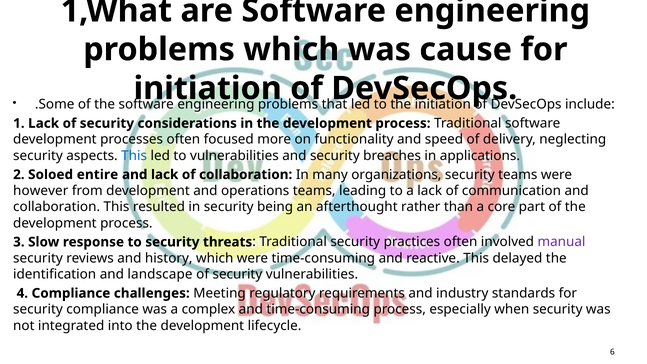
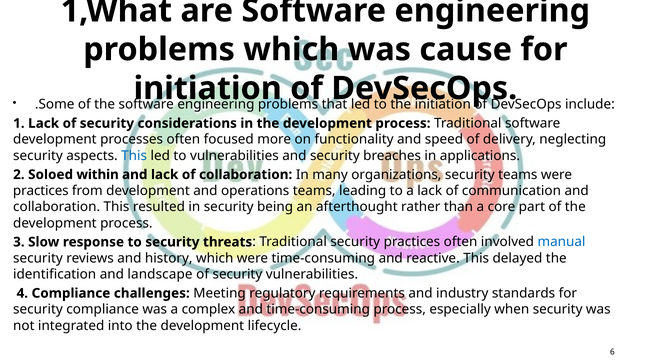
entire: entire -> within
however at (41, 191): however -> practices
manual colour: purple -> blue
